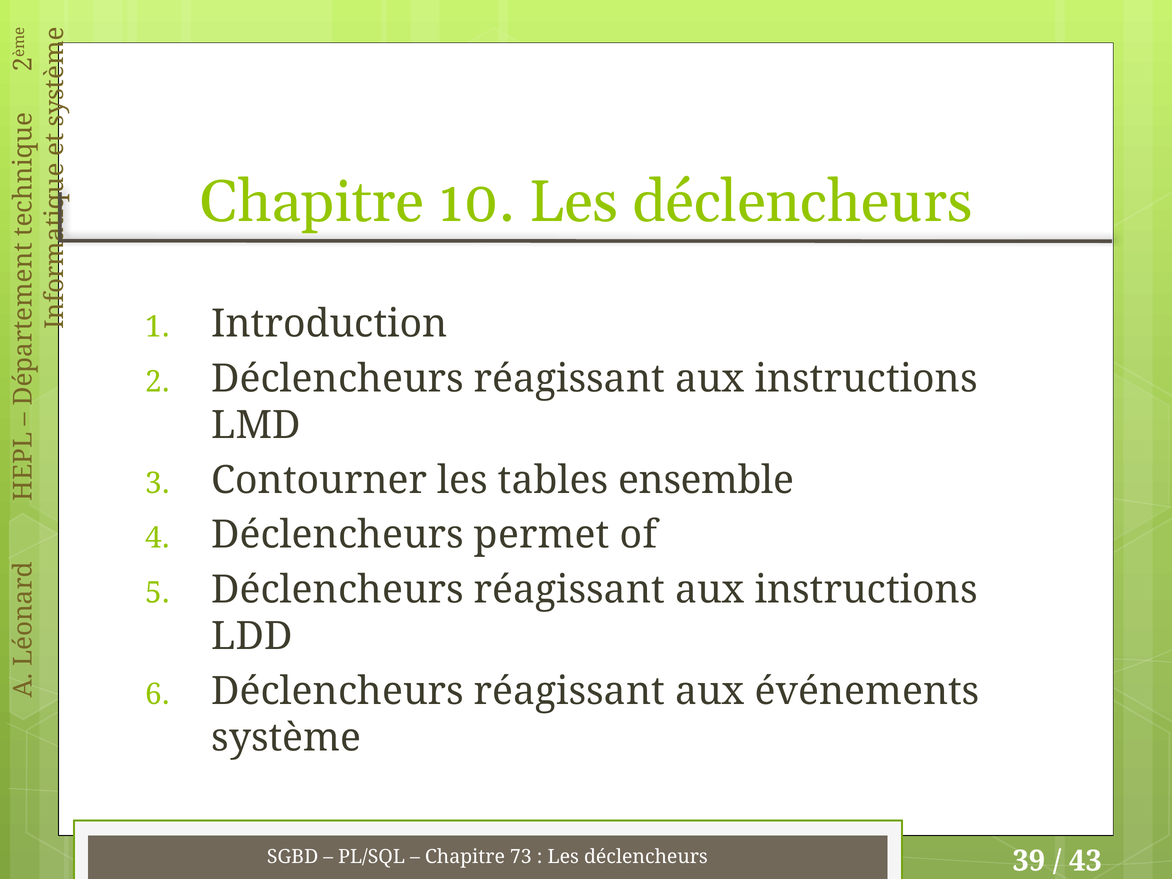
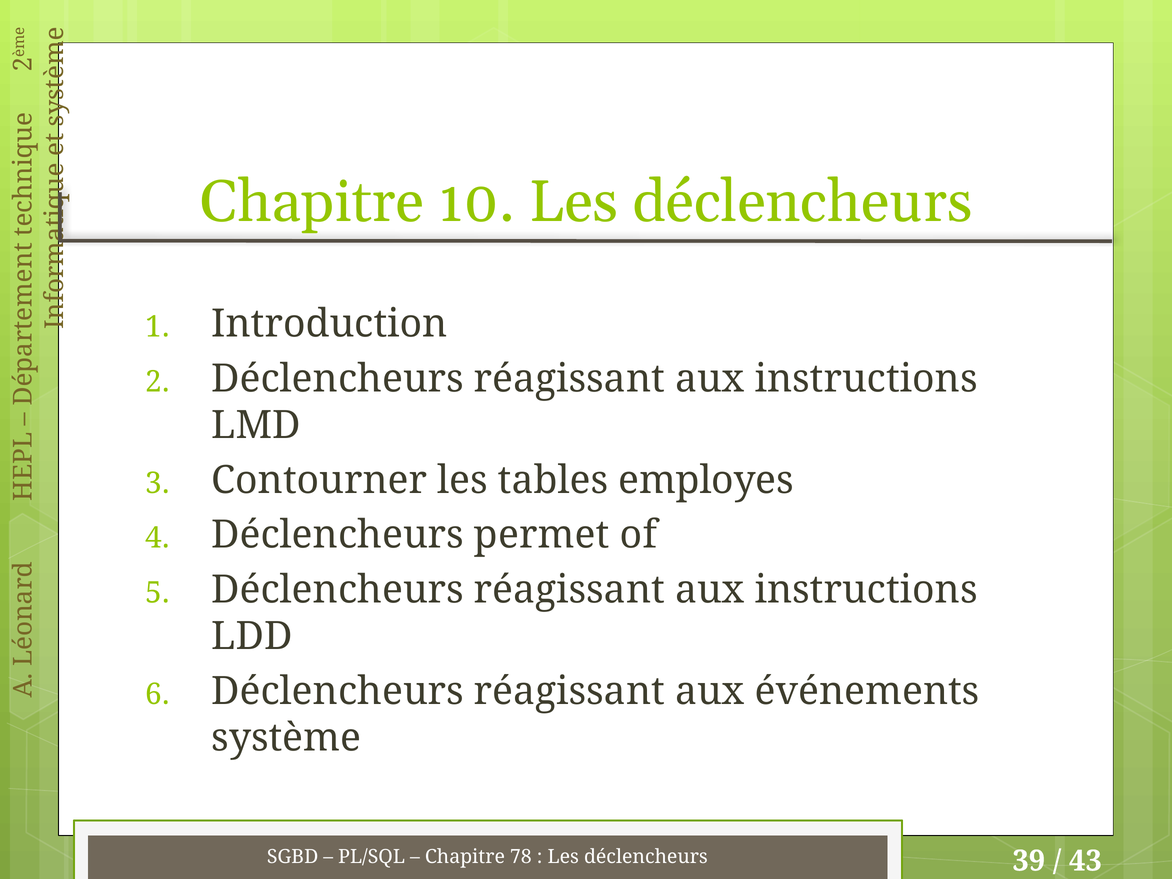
ensemble: ensemble -> employes
73: 73 -> 78
